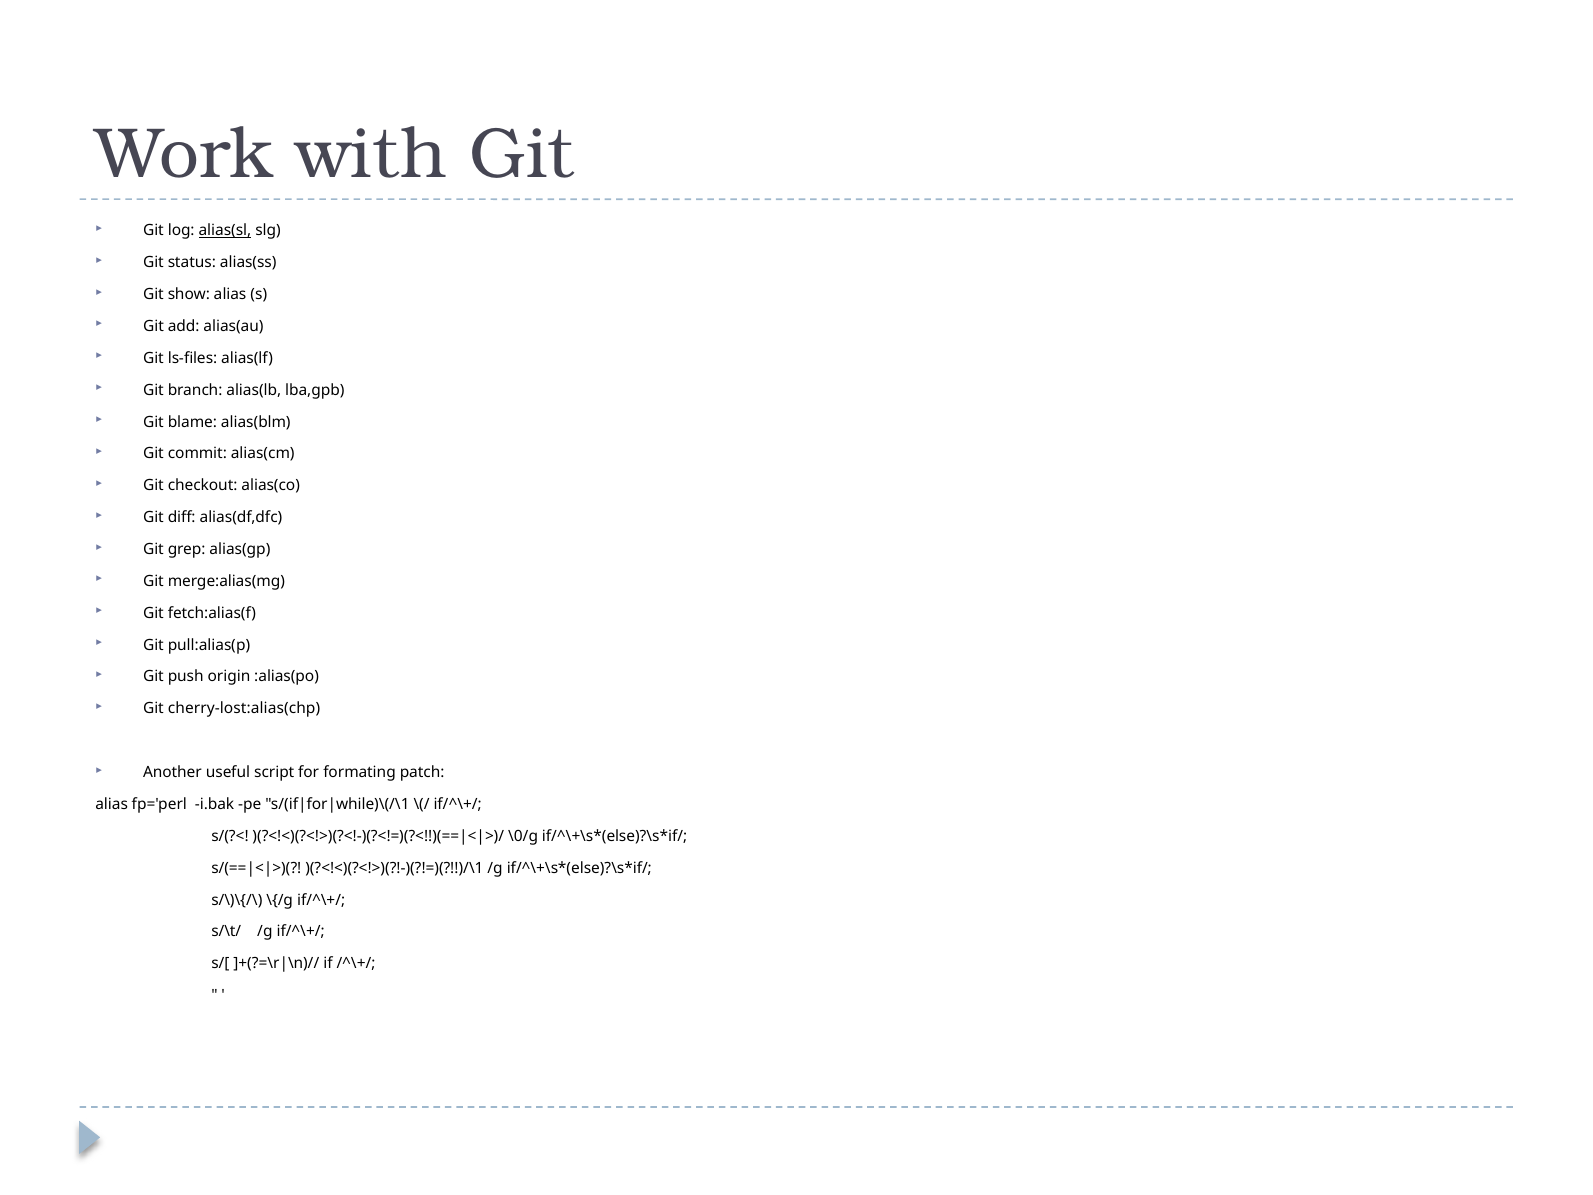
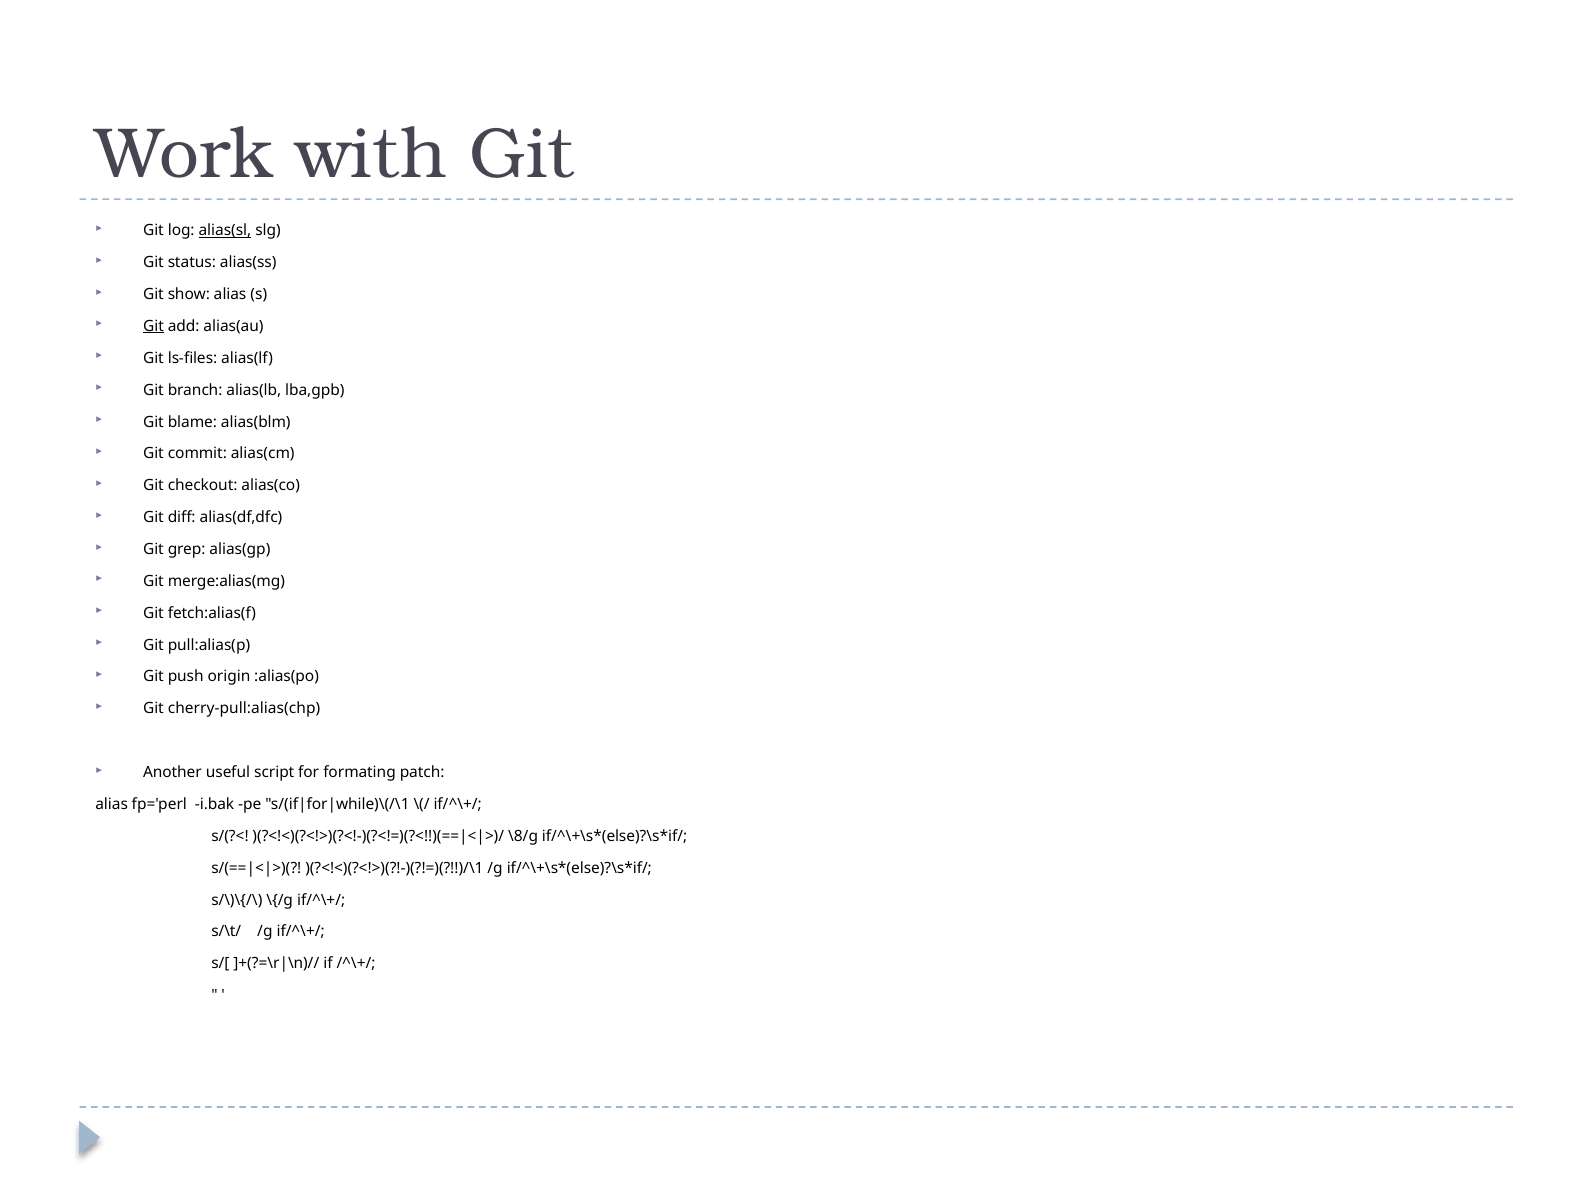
Git at (154, 326) underline: none -> present
cherry-lost:alias(chp: cherry-lost:alias(chp -> cherry-pull:alias(chp
\0/g: \0/g -> \8/g
